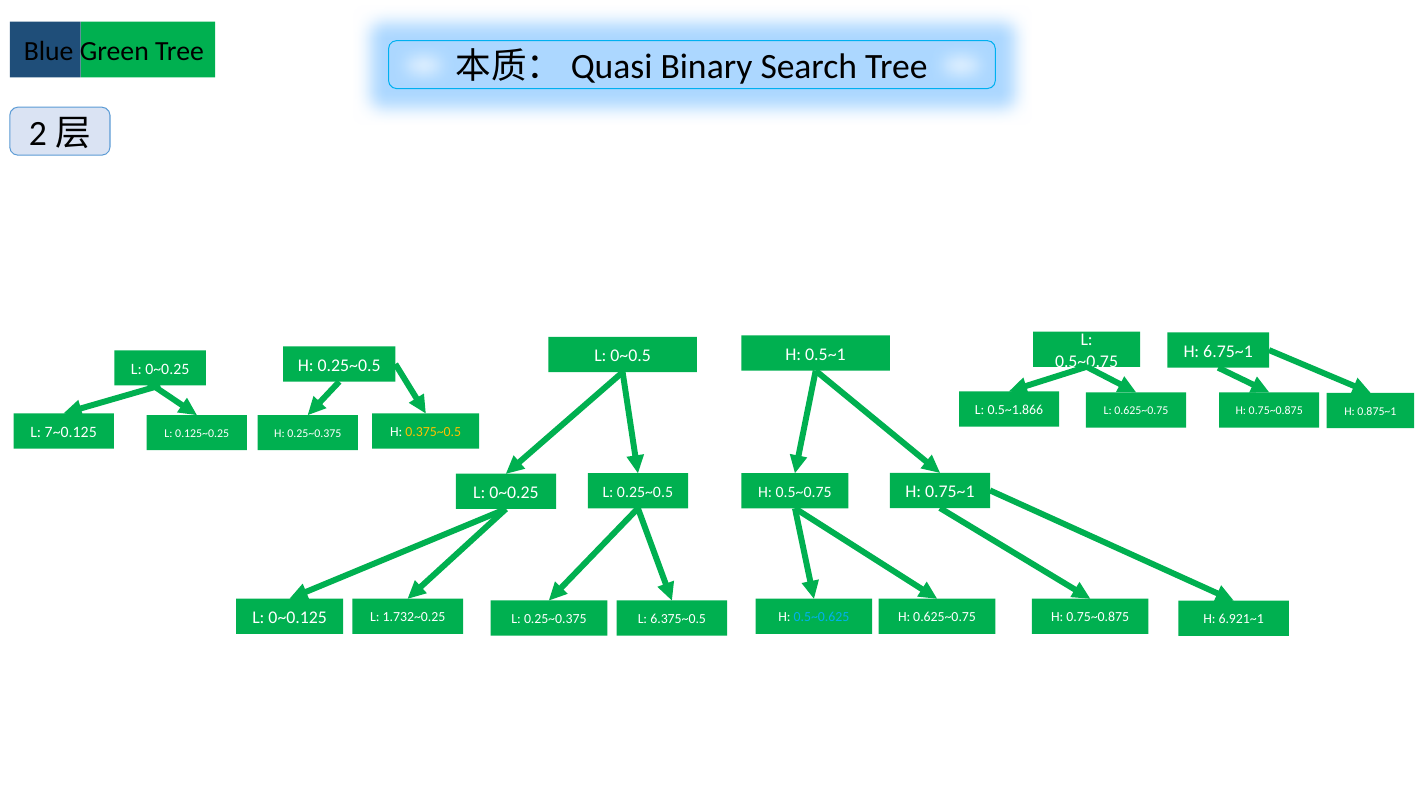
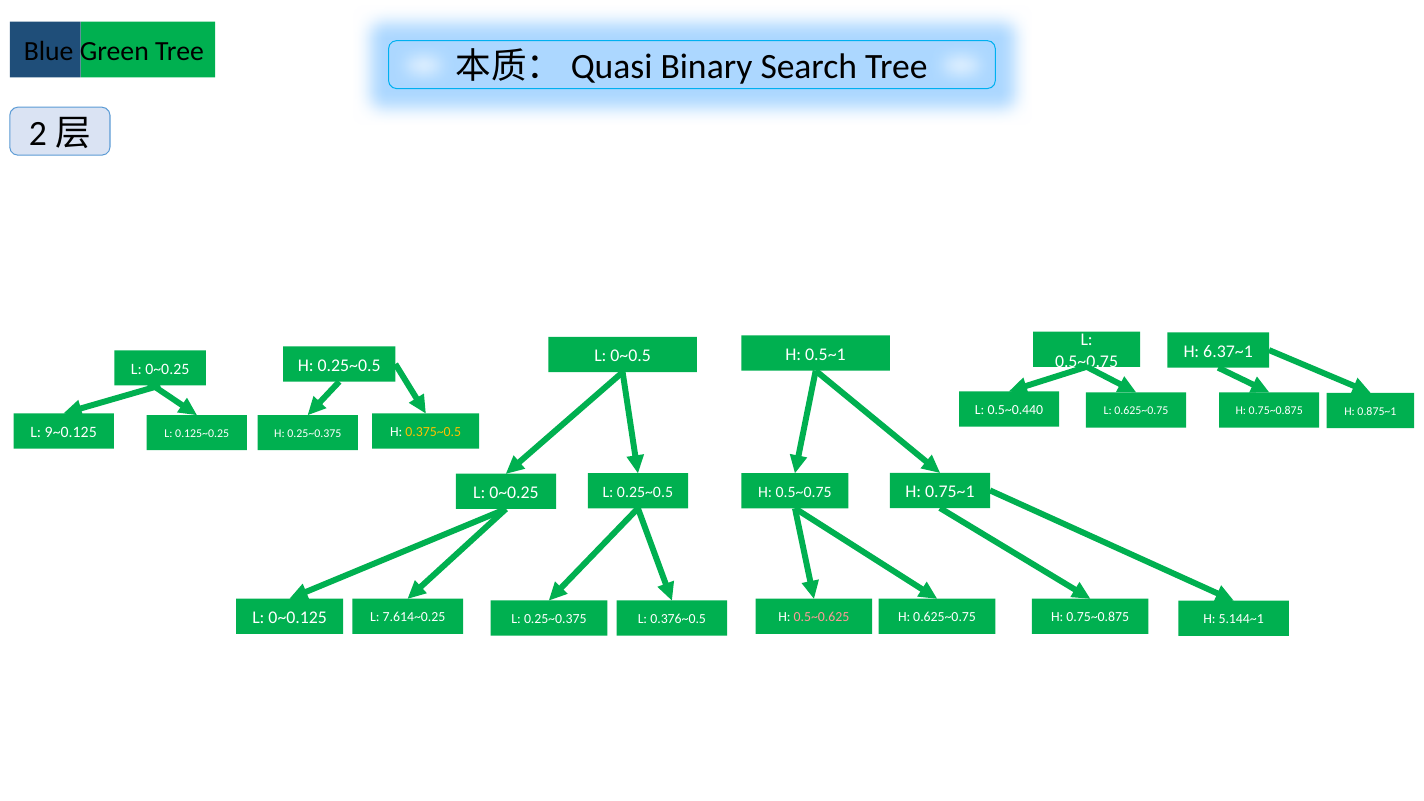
6.75~1: 6.75~1 -> 6.37~1
0.5~1.866: 0.5~1.866 -> 0.5~0.440
7~0.125: 7~0.125 -> 9~0.125
1.732~0.25: 1.732~0.25 -> 7.614~0.25
6.375~0.5: 6.375~0.5 -> 0.376~0.5
6.921~1: 6.921~1 -> 5.144~1
0.5~0.625 colour: light blue -> pink
